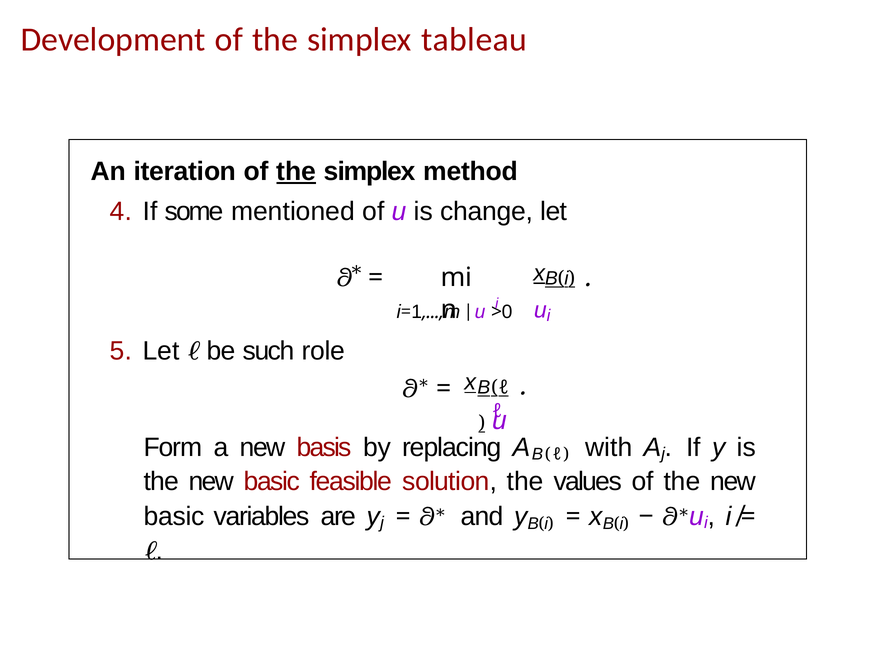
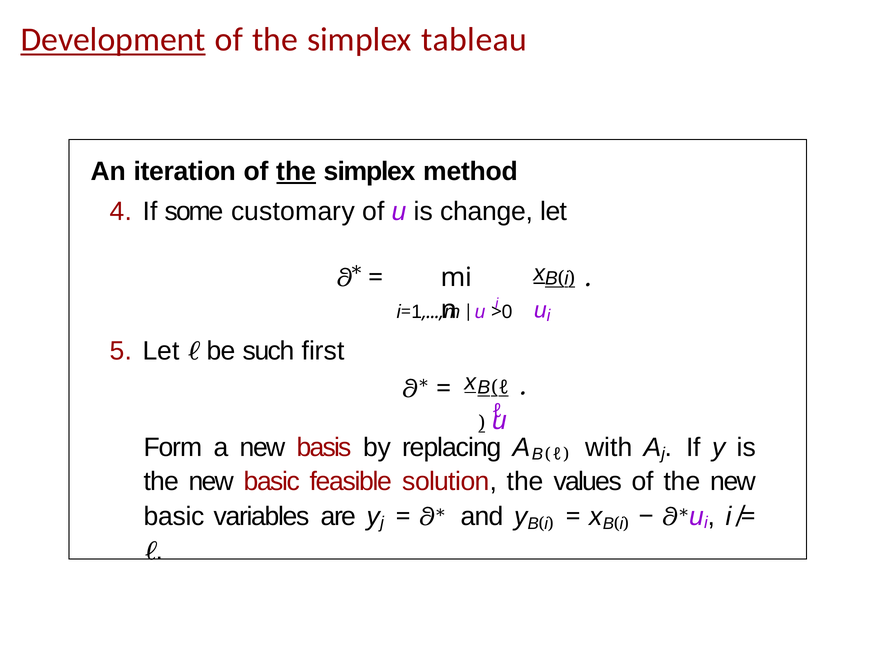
Development underline: none -> present
mentioned: mentioned -> customary
role: role -> first
